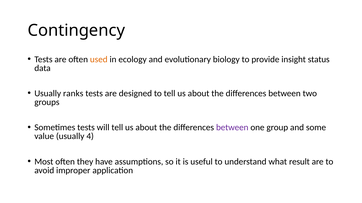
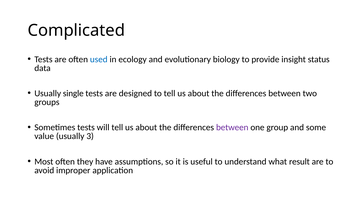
Contingency: Contingency -> Complicated
used colour: orange -> blue
ranks: ranks -> single
4: 4 -> 3
